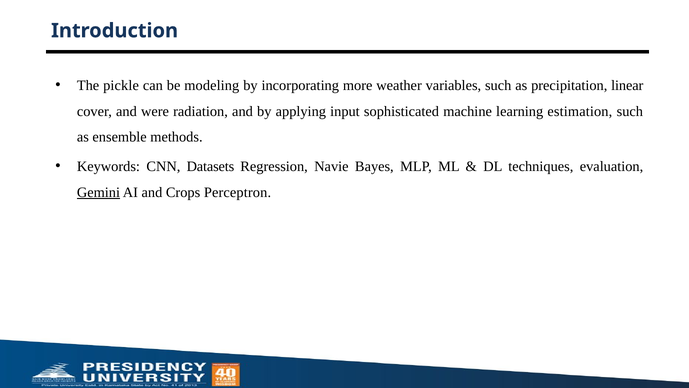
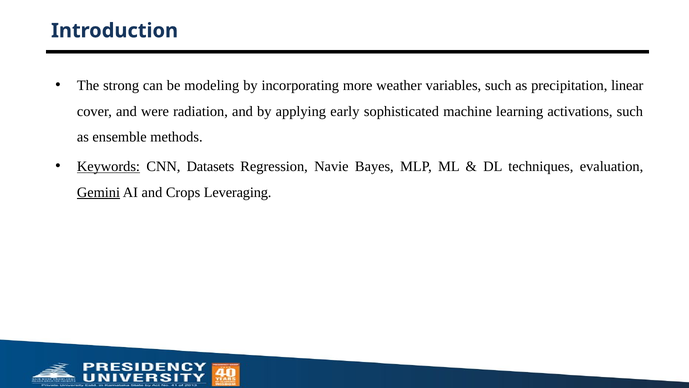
pickle: pickle -> strong
input: input -> early
estimation: estimation -> activations
Keywords underline: none -> present
Perceptron: Perceptron -> Leveraging
